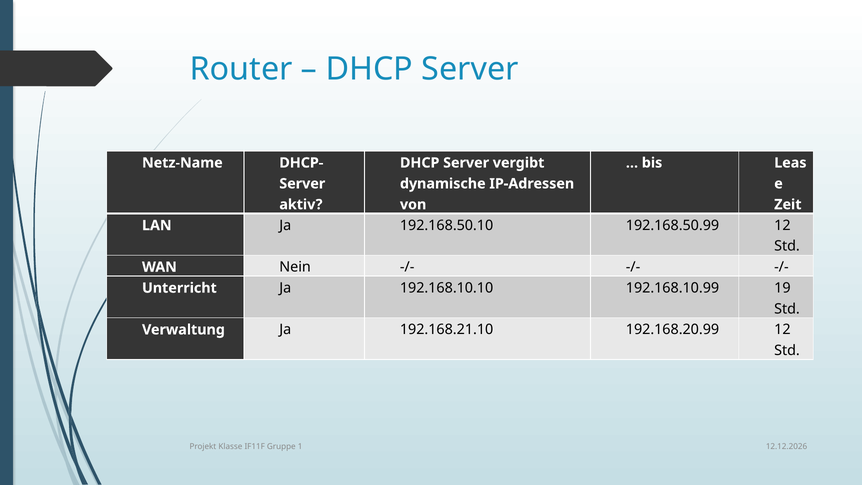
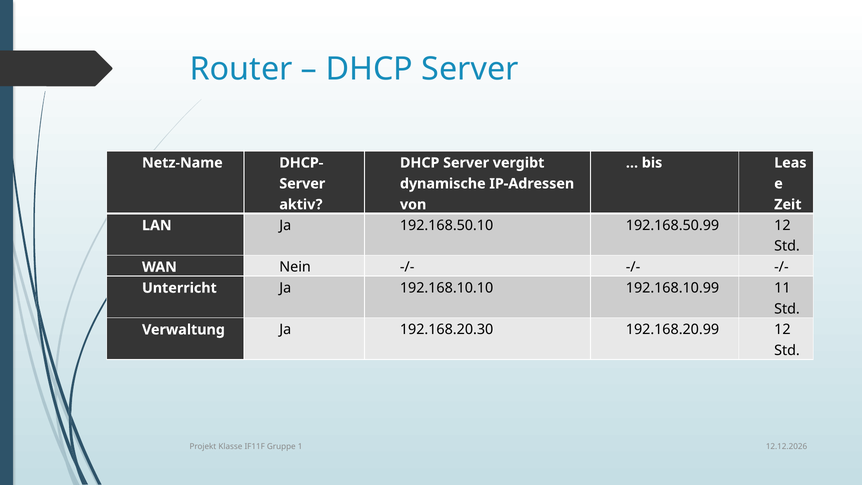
19: 19 -> 11
192.168.21.10: 192.168.21.10 -> 192.168.20.30
